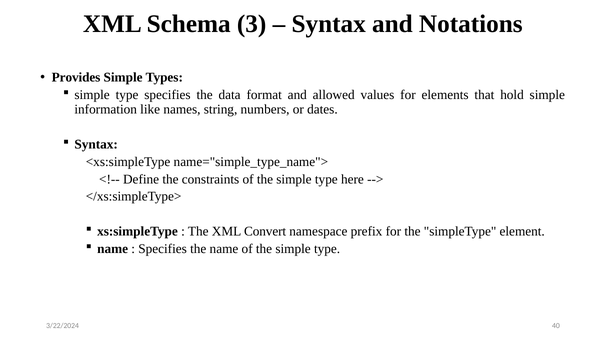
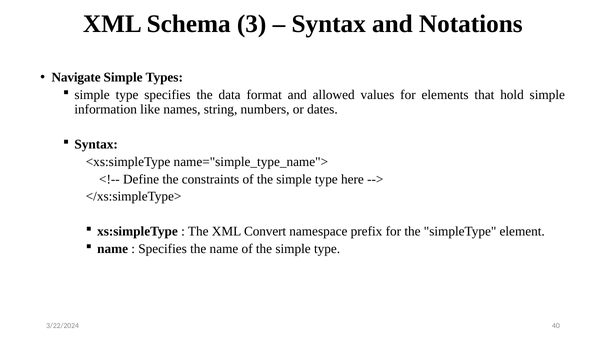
Provides: Provides -> Navigate
